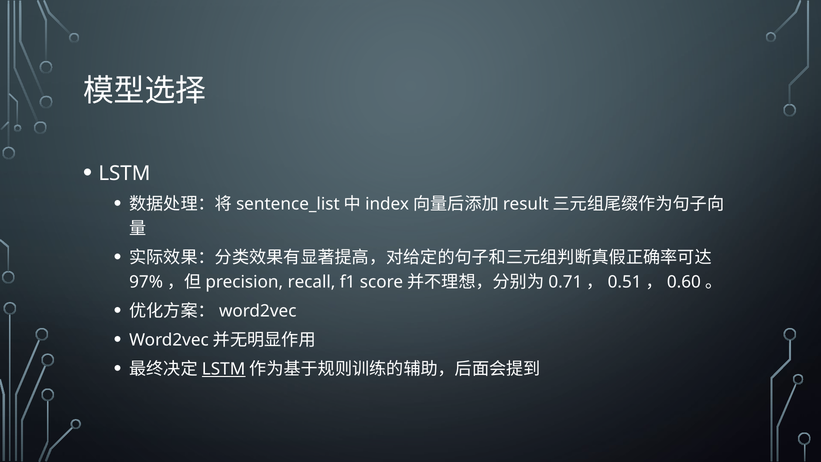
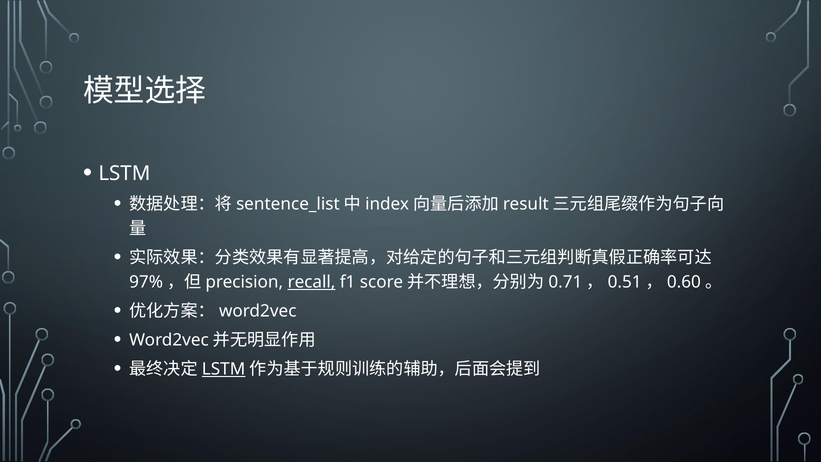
recall underline: none -> present
